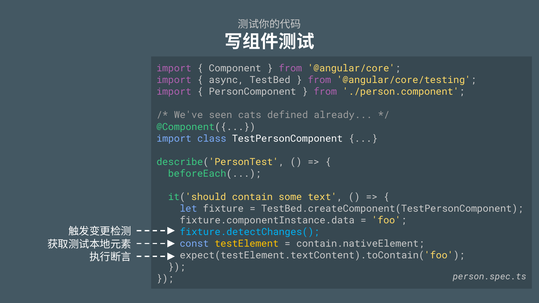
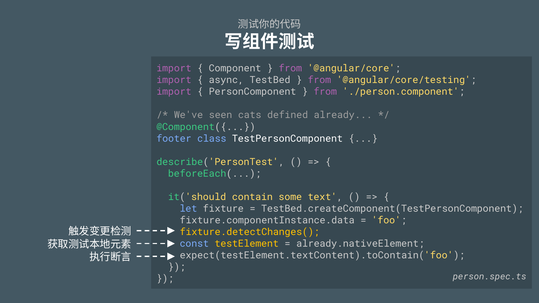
import at (174, 139): import -> footer
fixture.detectChanges( colour: light blue -> yellow
contain.nativeElement: contain.nativeElement -> already.nativeElement
